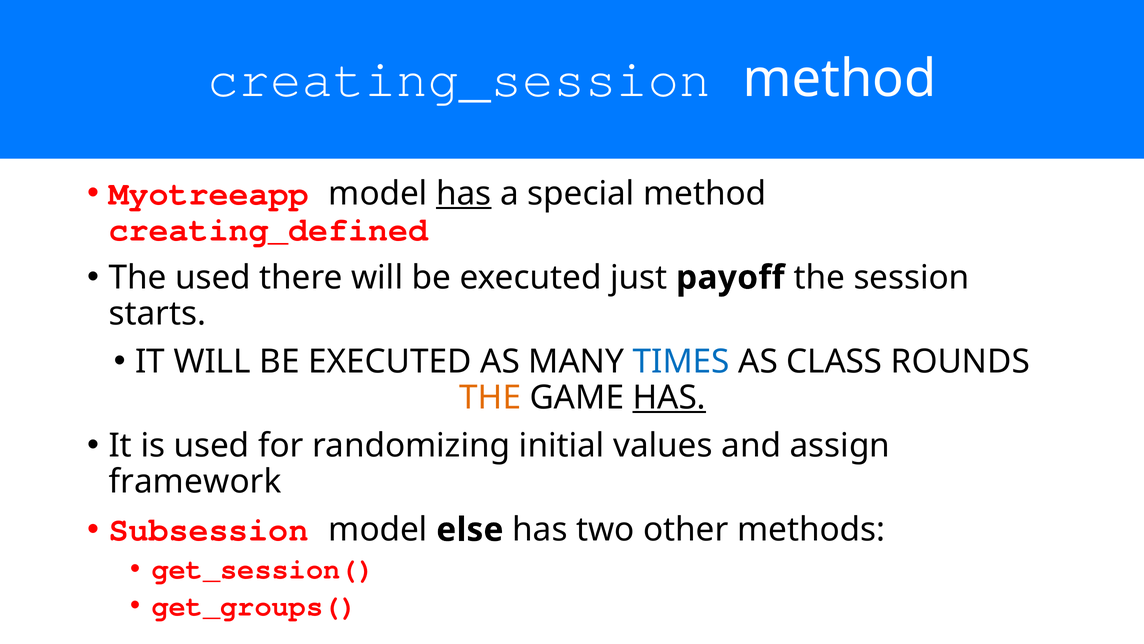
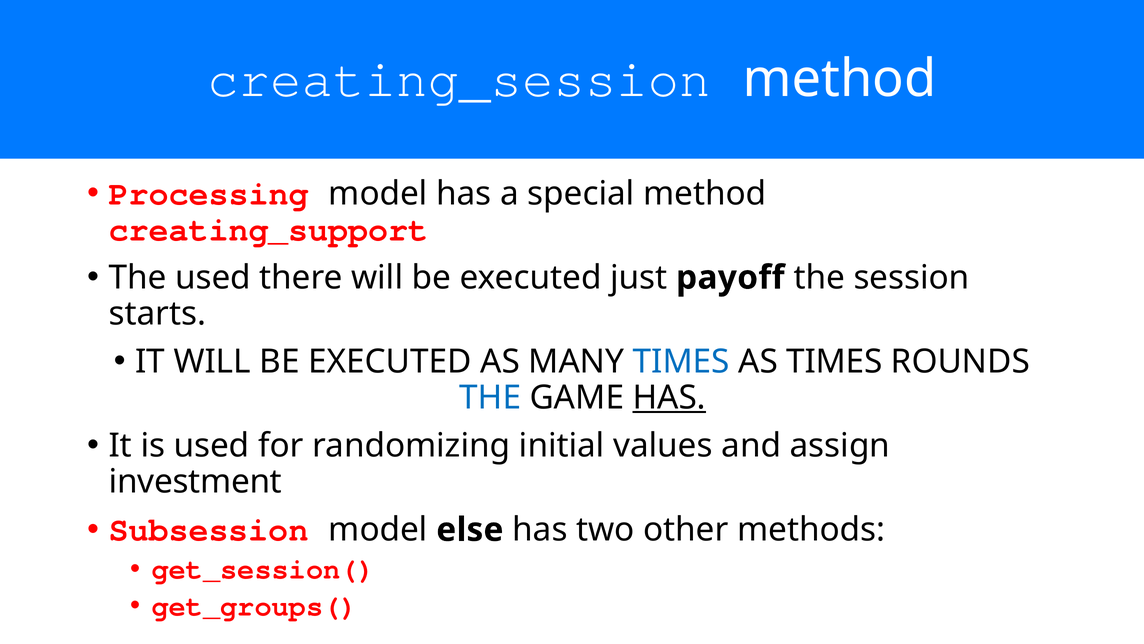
Myotreeapp: Myotreeapp -> Processing
has at (464, 193) underline: present -> none
creating_defined: creating_defined -> creating_support
AS CLASS: CLASS -> TIMES
THE at (490, 397) colour: orange -> blue
framework: framework -> investment
